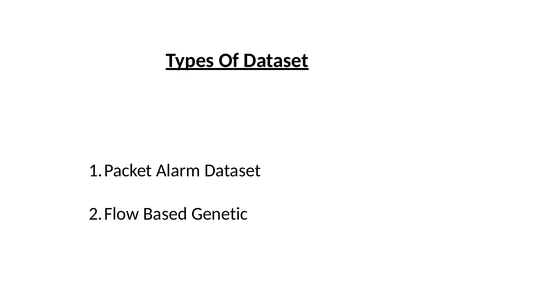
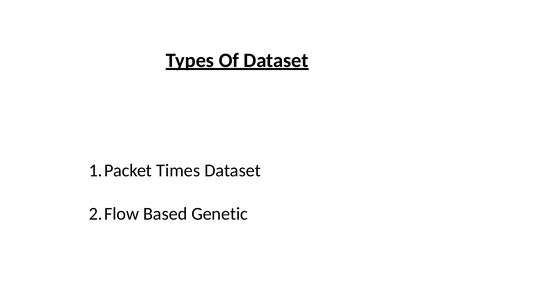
Alarm: Alarm -> Times
